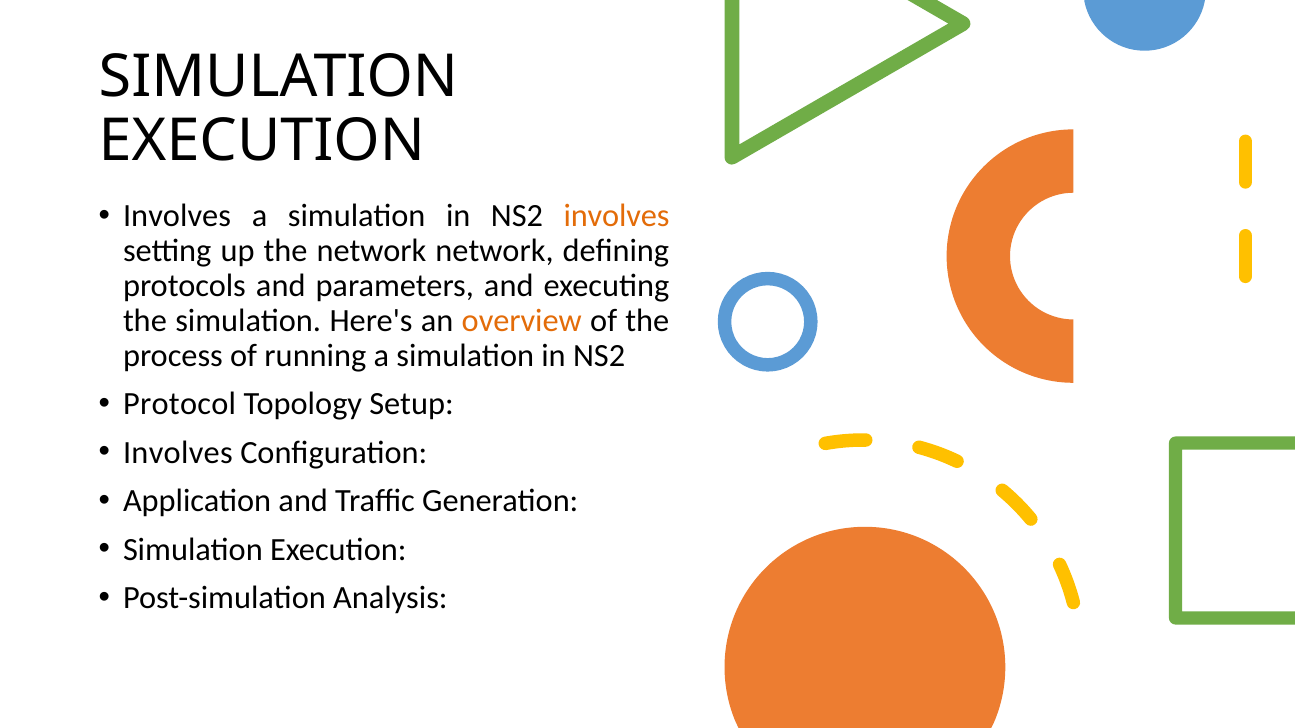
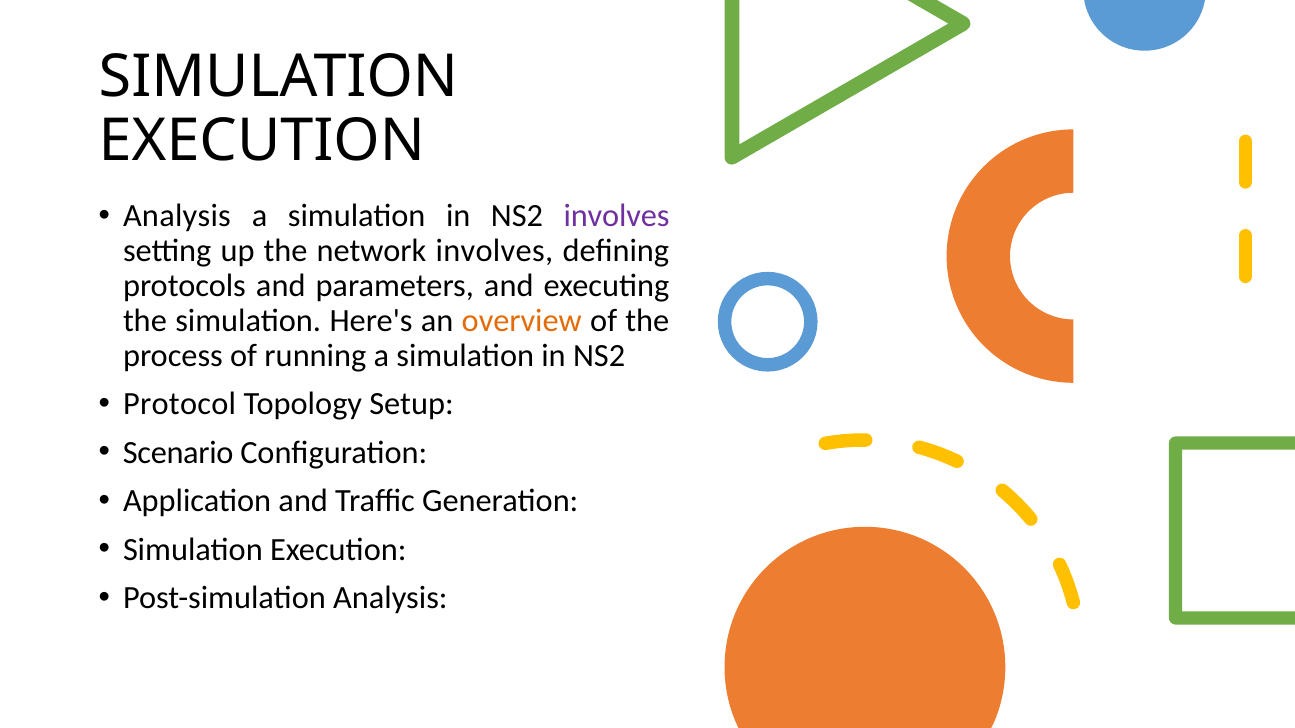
Involves at (177, 216): Involves -> Analysis
involves at (617, 216) colour: orange -> purple
network network: network -> involves
Involves at (178, 453): Involves -> Scenario
